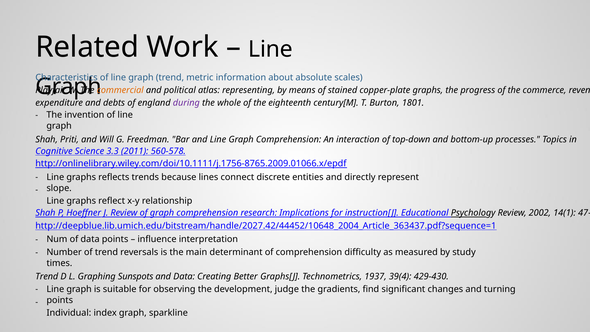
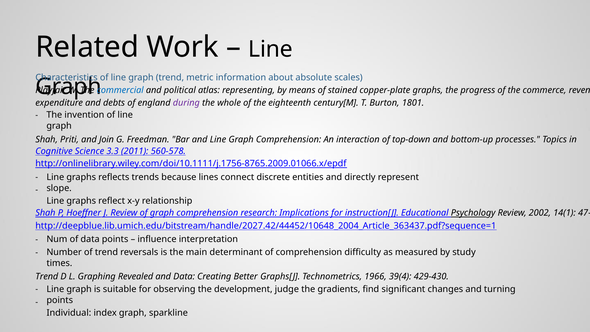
commercial colour: orange -> blue
Will: Will -> Join
Sunspots: Sunspots -> Revealed
1937: 1937 -> 1966
